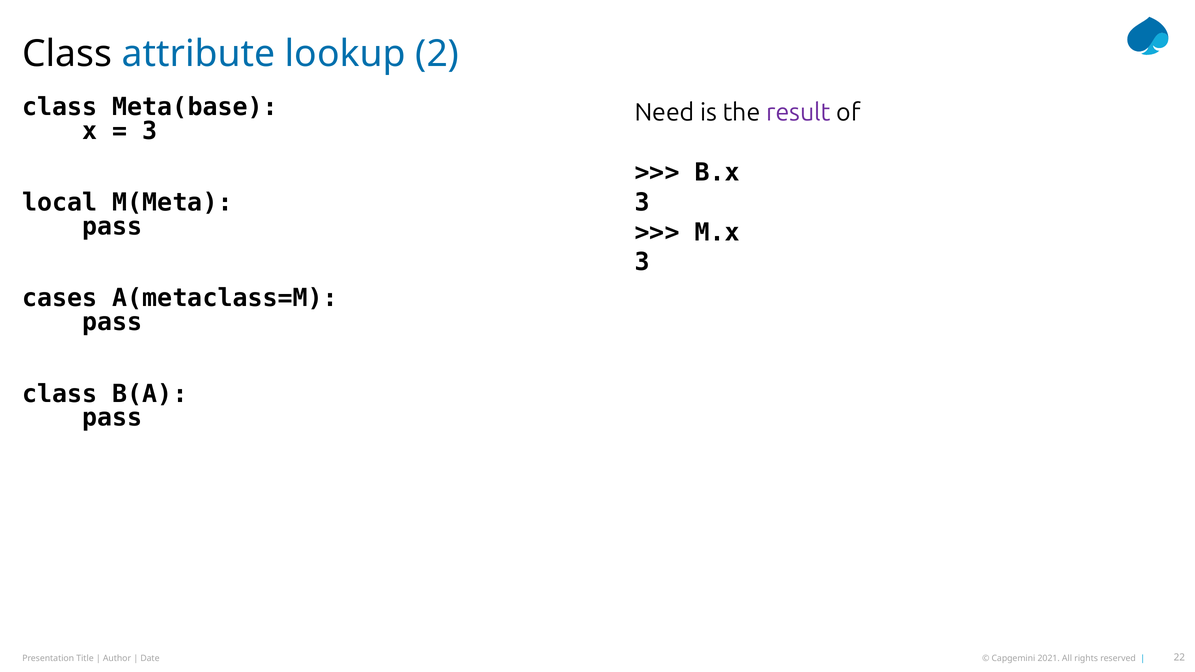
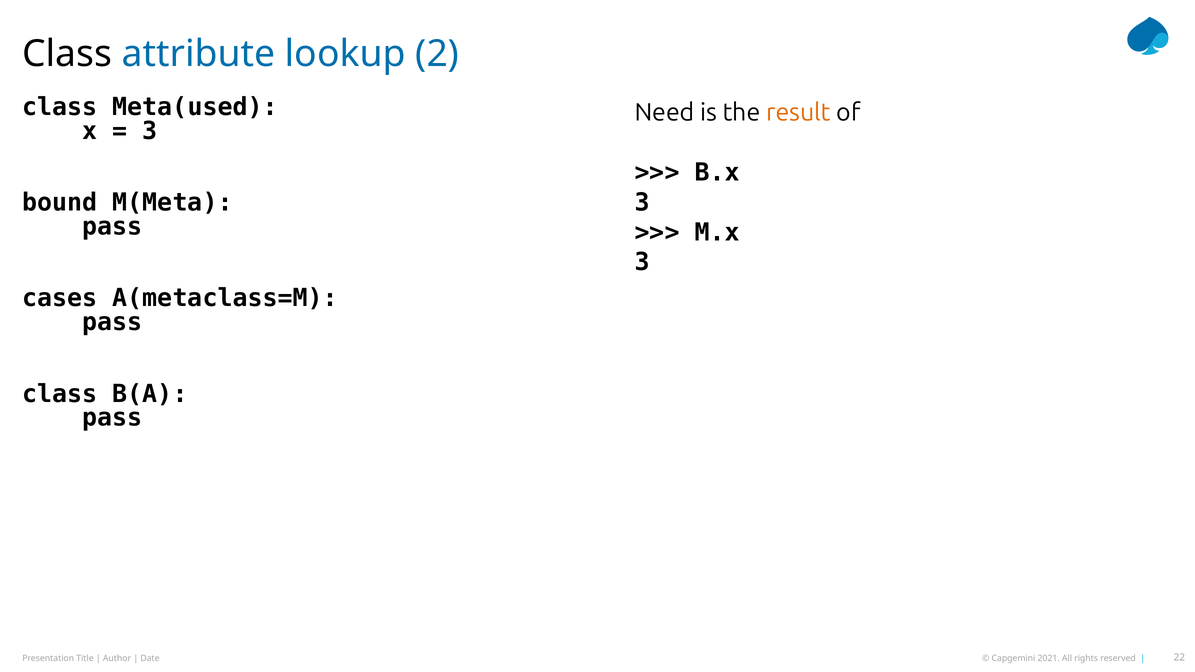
Meta(base: Meta(base -> Meta(used
result colour: purple -> orange
local: local -> bound
